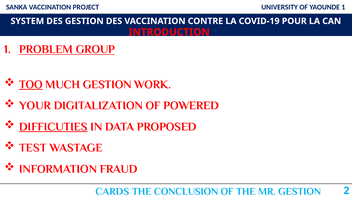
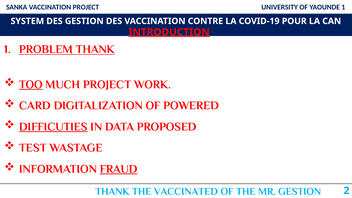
INTRODUCTION underline: none -> present
PROBLEM GROUP: GROUP -> THANK
MUCH GESTION: GESTION -> PROJECT
YOUR: YOUR -> CARD
FRAUD underline: none -> present
CARDS at (112, 191): CARDS -> THANK
CONCLUSION: CONCLUSION -> VACCINATED
